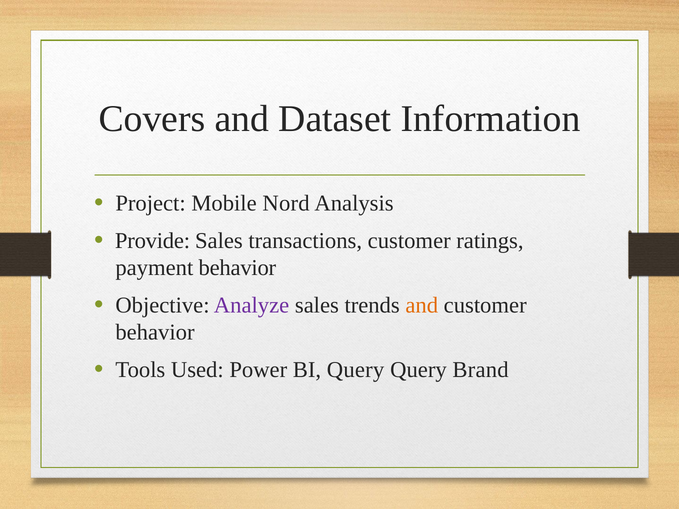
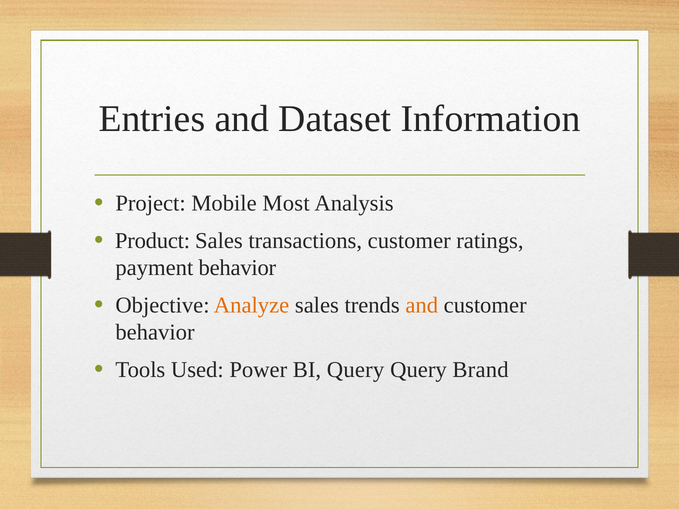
Covers: Covers -> Entries
Nord: Nord -> Most
Provide: Provide -> Product
Analyze colour: purple -> orange
